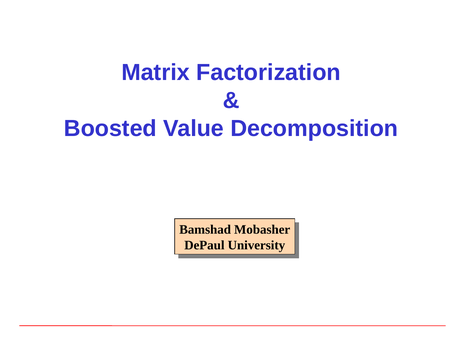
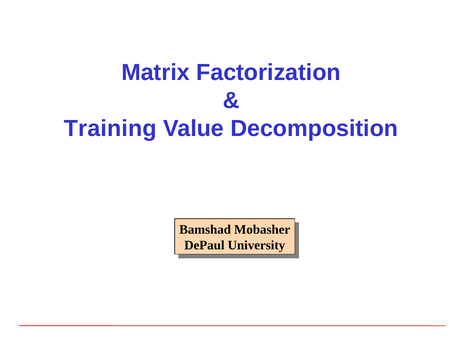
Boosted: Boosted -> Training
